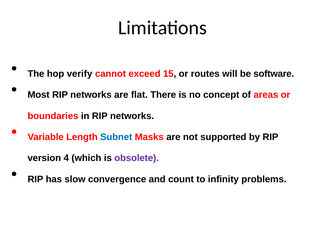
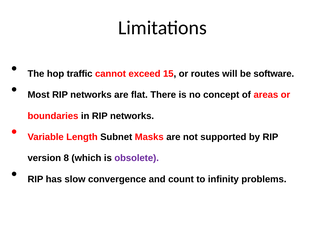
verify: verify -> traffic
Subnet colour: blue -> black
4: 4 -> 8
